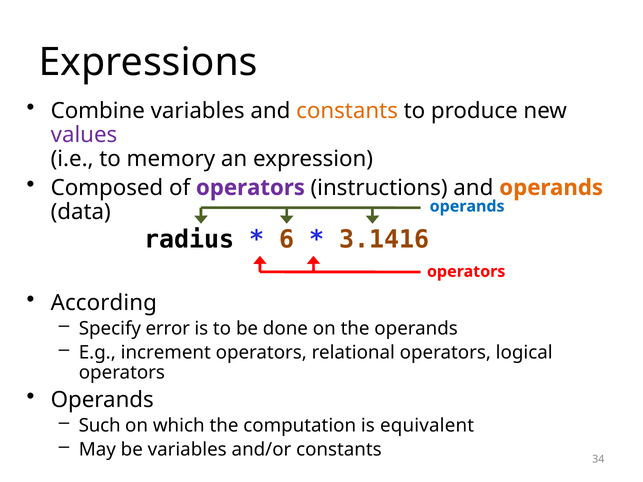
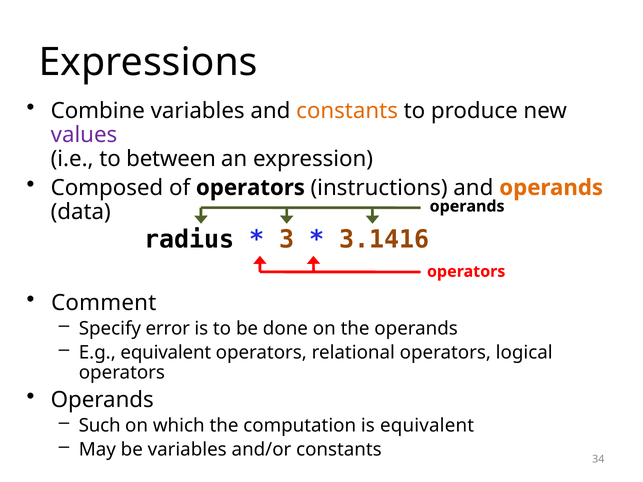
memory: memory -> between
operators at (250, 188) colour: purple -> black
operands at (467, 206) colour: blue -> black
6: 6 -> 3
According: According -> Comment
E.g increment: increment -> equivalent
